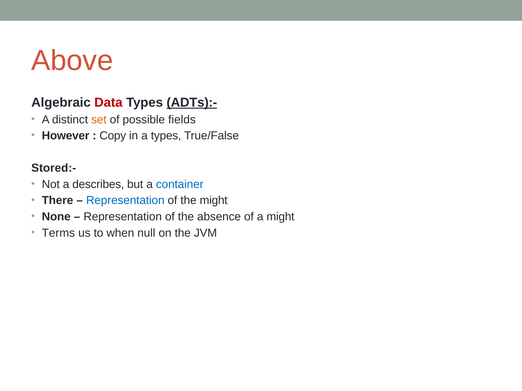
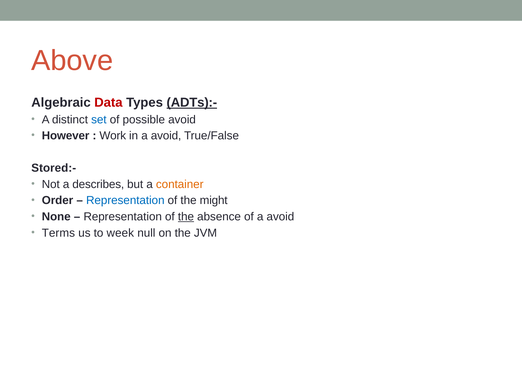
set colour: orange -> blue
possible fields: fields -> avoid
Copy: Copy -> Work
in a types: types -> avoid
container colour: blue -> orange
There: There -> Order
the at (186, 217) underline: none -> present
of a might: might -> avoid
when: when -> week
